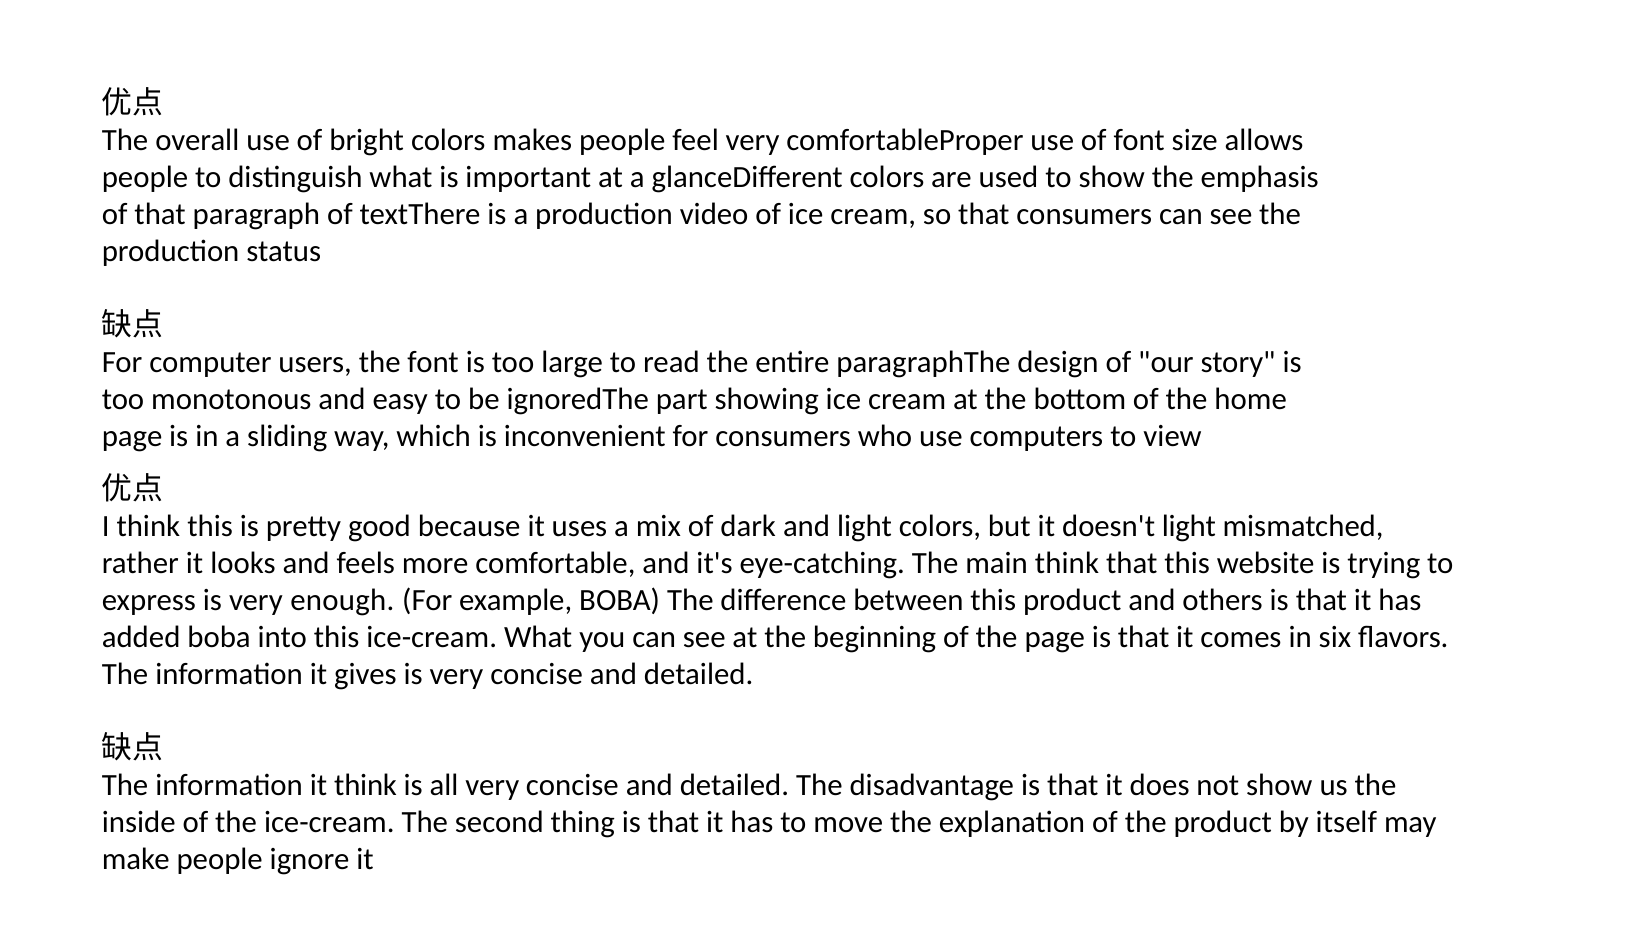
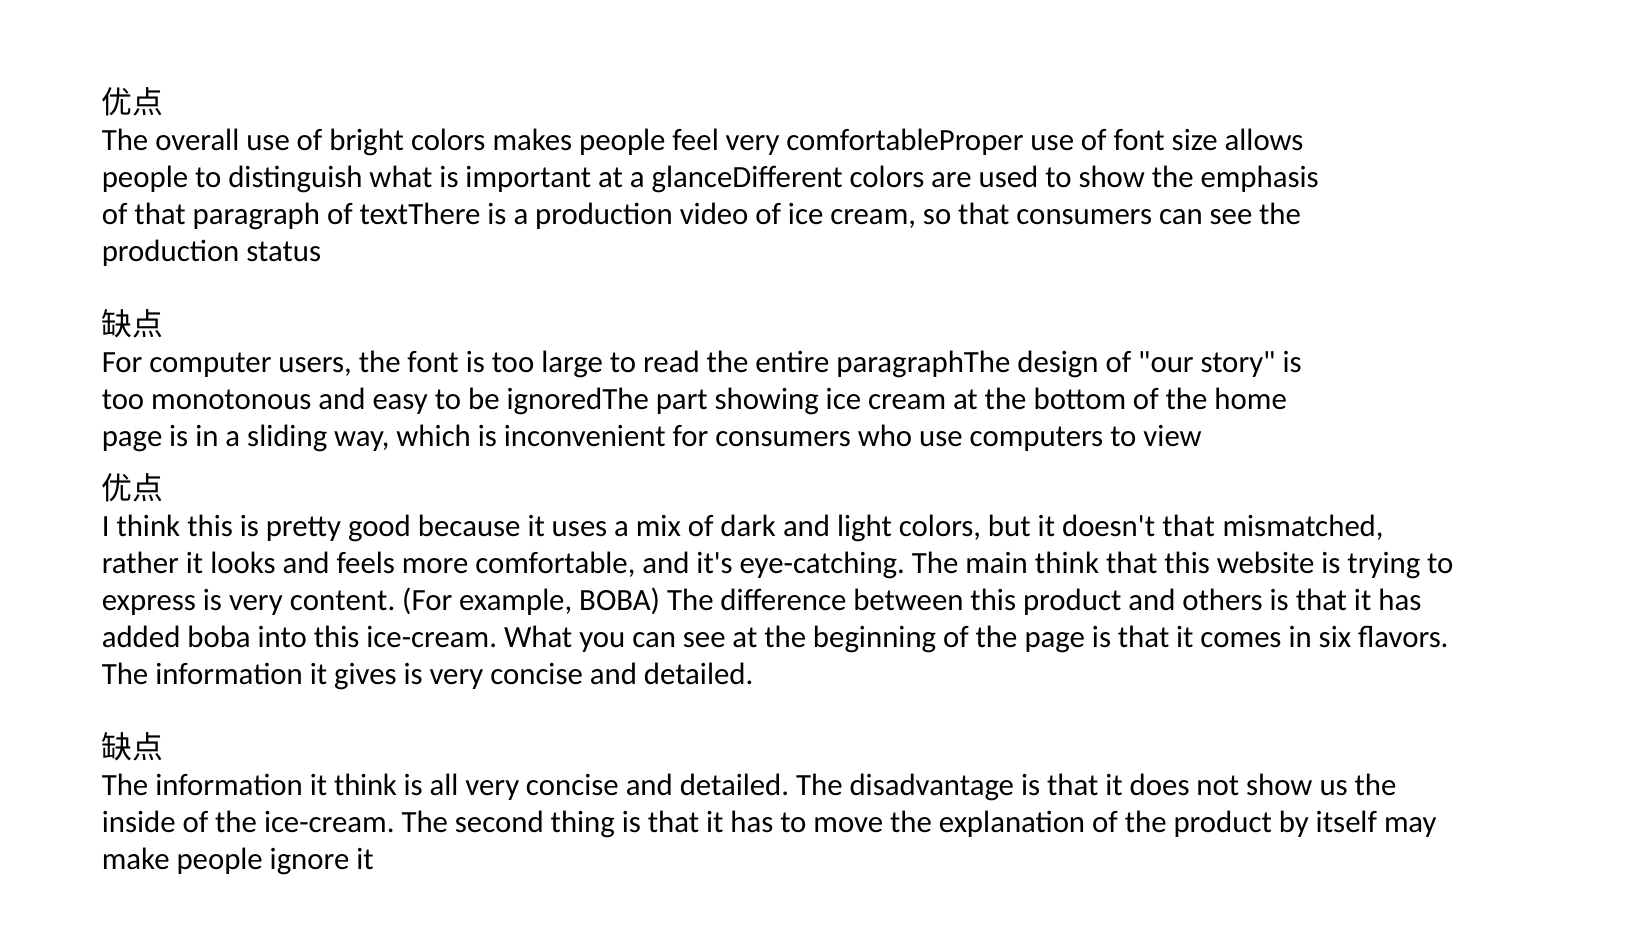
doesn't light: light -> that
enough: enough -> content
